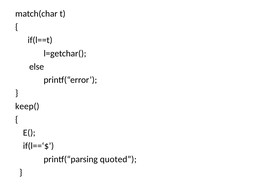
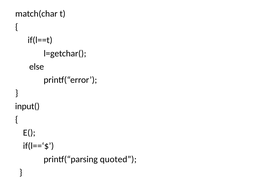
keep(: keep( -> input(
